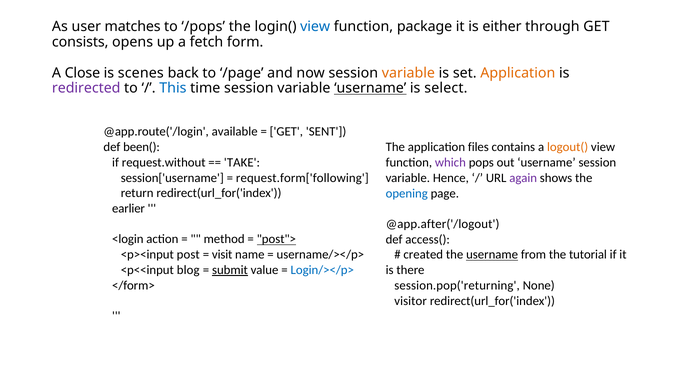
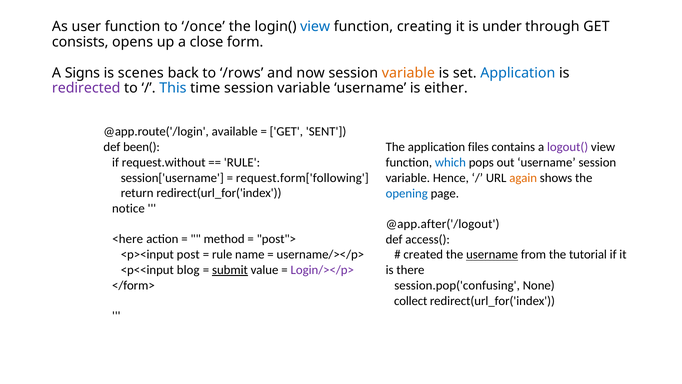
user matches: matches -> function
/pops: /pops -> /once
package: package -> creating
either: either -> under
fetch: fetch -> close
Close: Close -> Signs
/page: /page -> /rows
Application at (518, 73) colour: orange -> blue
username at (370, 88) underline: present -> none
select: select -> either
logout( colour: orange -> purple
TAKE at (242, 162): TAKE -> RULE
which colour: purple -> blue
again colour: purple -> orange
earlier: earlier -> notice
<login: <login -> <here
post"> underline: present -> none
visit at (222, 254): visit -> rule
Login/></p> colour: blue -> purple
session.pop('returning: session.pop('returning -> session.pop('confusing
visitor: visitor -> collect
